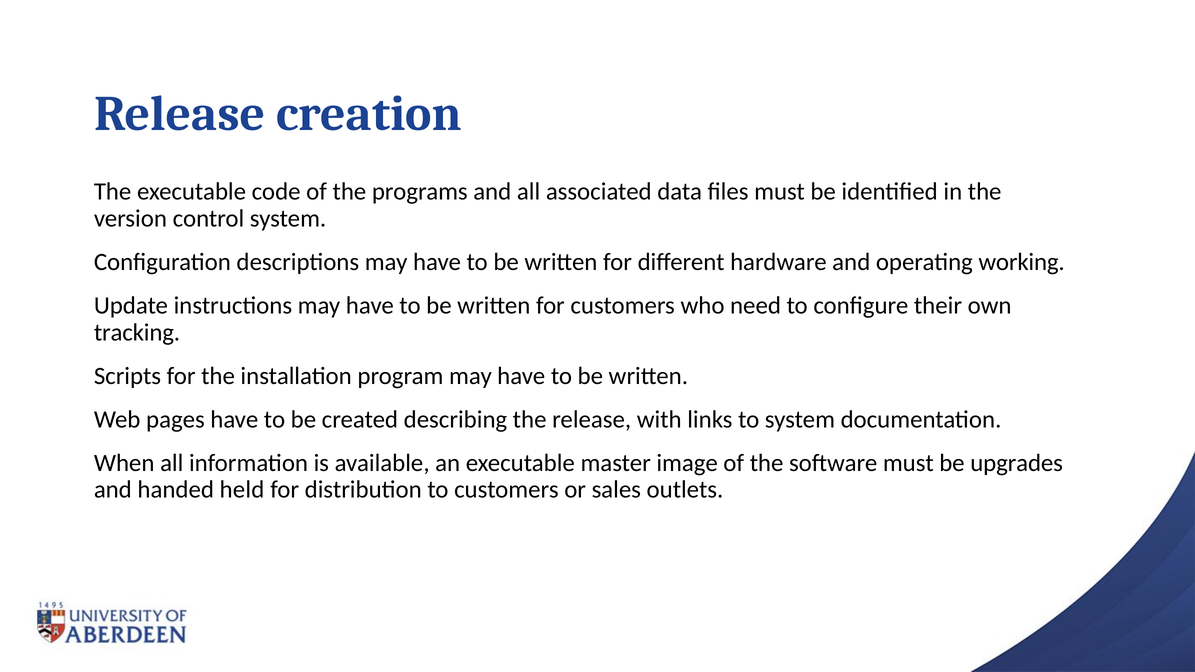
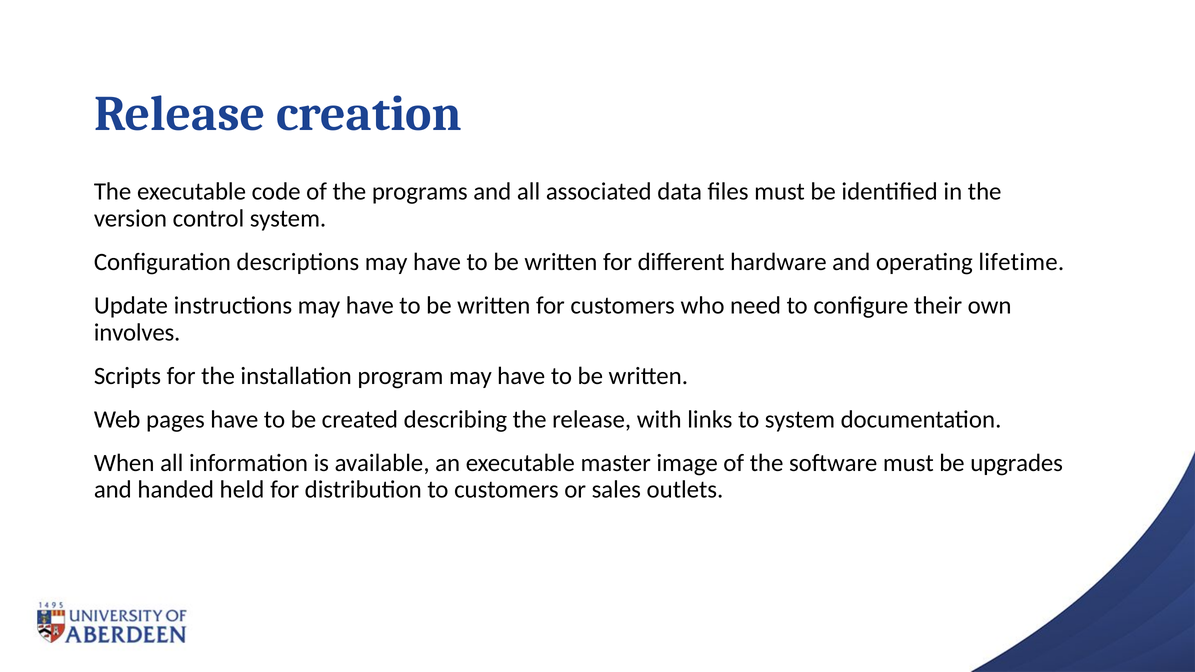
working: working -> lifetime
tracking: tracking -> involves
